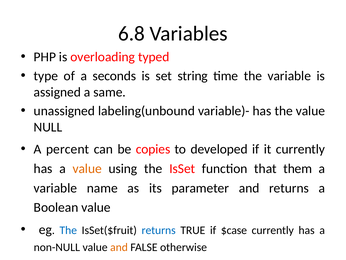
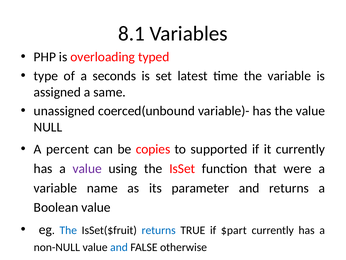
6.8: 6.8 -> 8.1
string: string -> latest
labeling(unbound: labeling(unbound -> coerced(unbound
developed: developed -> supported
value at (87, 168) colour: orange -> purple
them: them -> were
$case: $case -> $part
and at (119, 247) colour: orange -> blue
